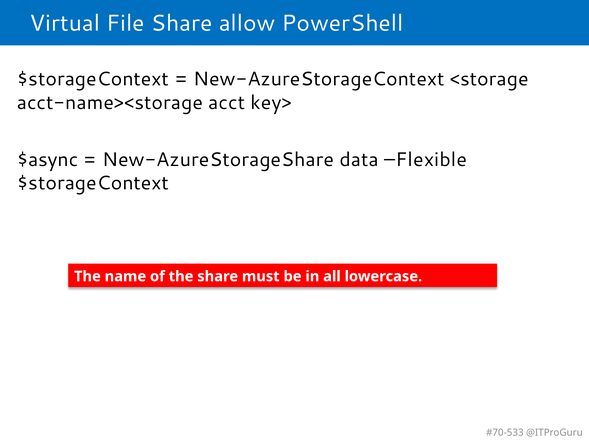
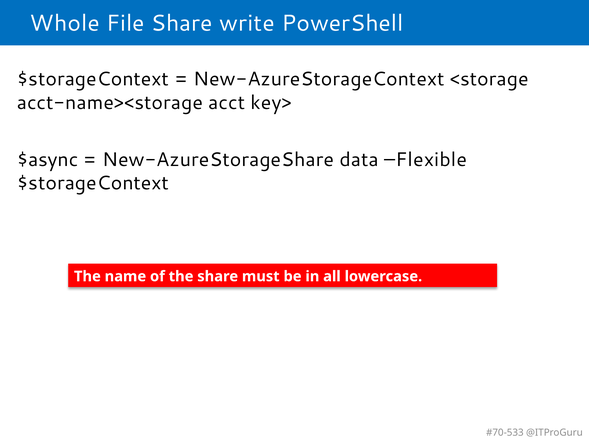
Virtual: Virtual -> Whole
allow: allow -> write
